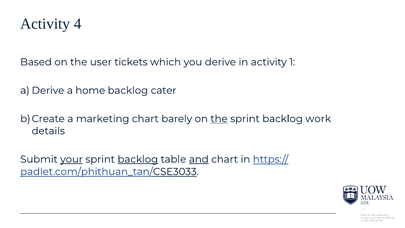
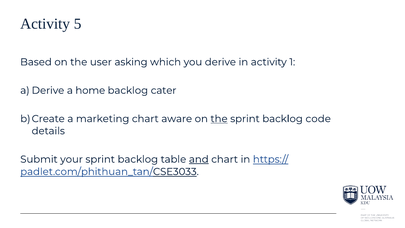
4: 4 -> 5
tickets: tickets -> asking
barely: barely -> aware
work: work -> code
your underline: present -> none
backlog at (138, 159) underline: present -> none
